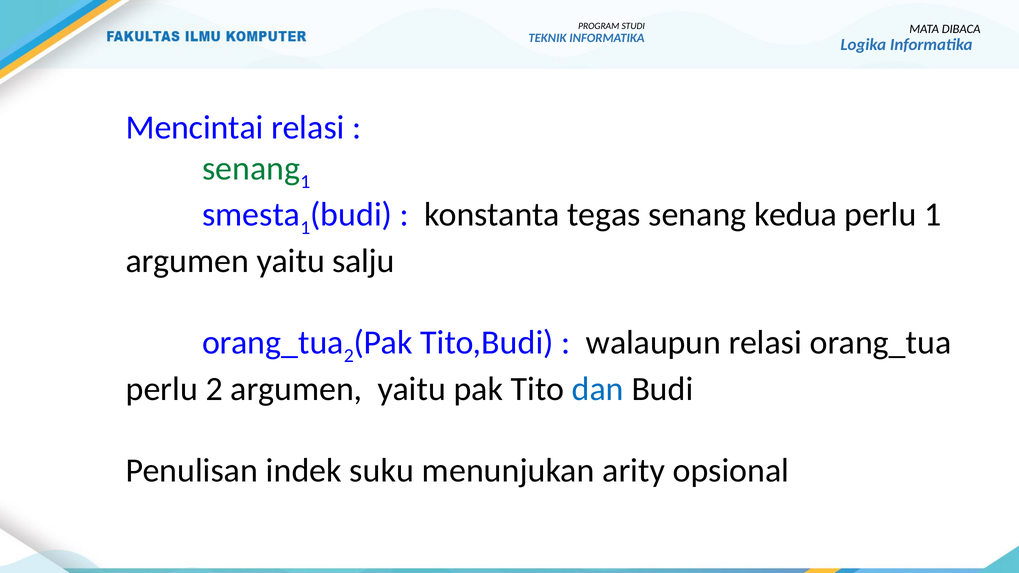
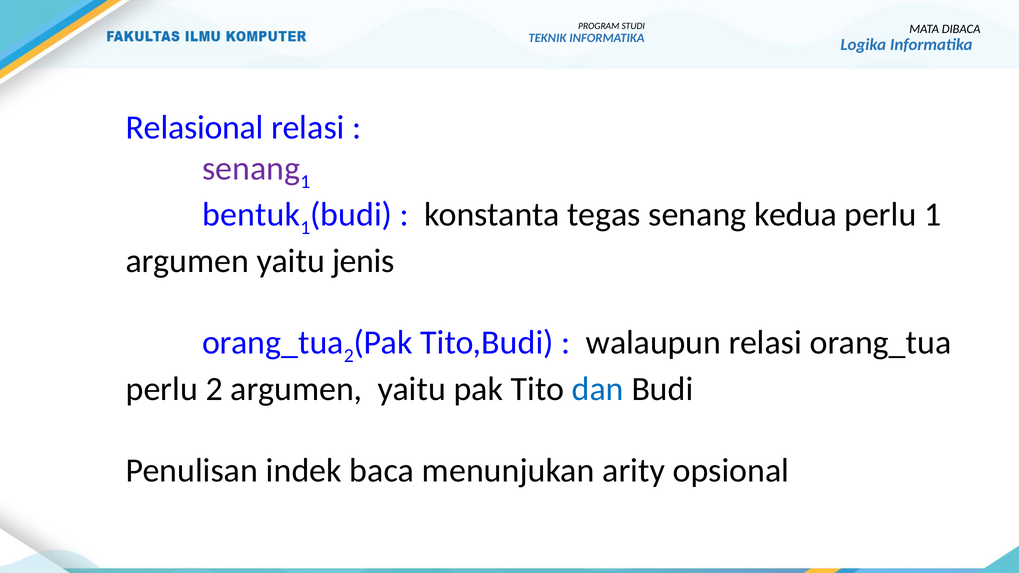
Mencintai: Mencintai -> Relasional
senang at (251, 168) colour: green -> purple
smesta: smesta -> bentuk
salju: salju -> jenis
suku: suku -> baca
